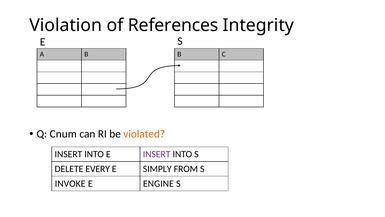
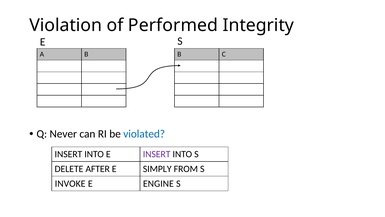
References: References -> Performed
Cnum: Cnum -> Never
violated colour: orange -> blue
EVERY: EVERY -> AFTER
